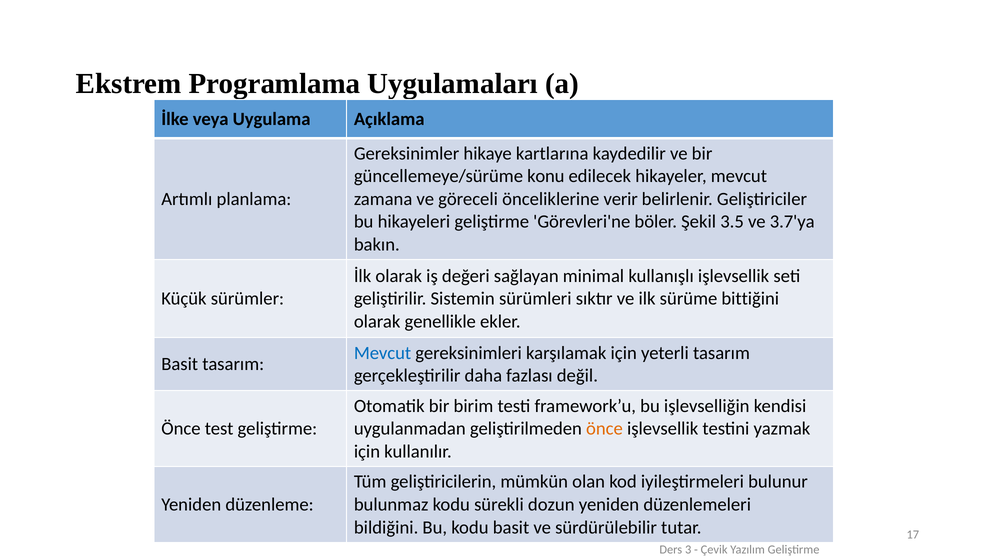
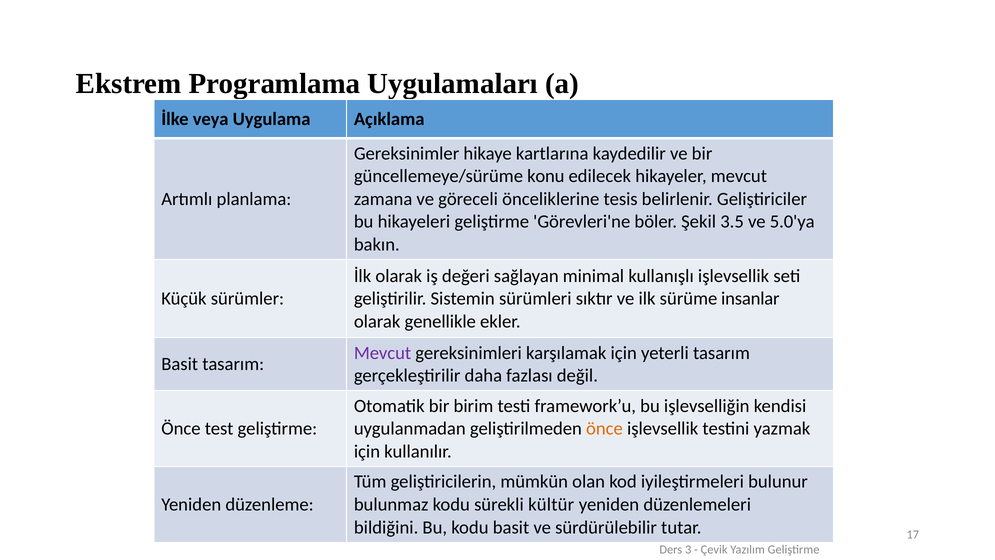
verir: verir -> tesis
3.7'ya: 3.7'ya -> 5.0'ya
bittiğini: bittiğini -> insanlar
Mevcut at (383, 353) colour: blue -> purple
dozun: dozun -> kültür
